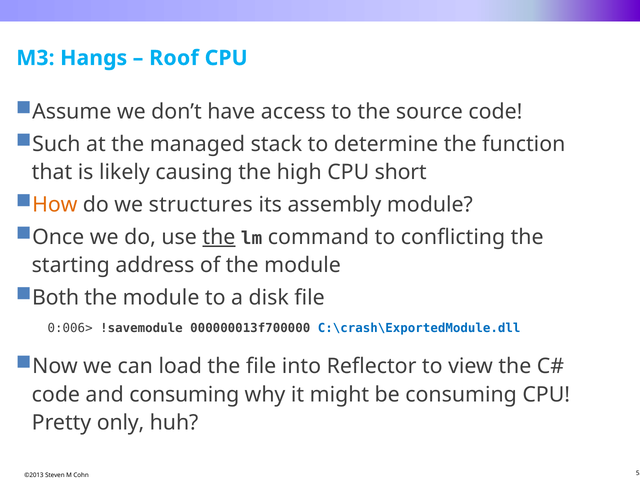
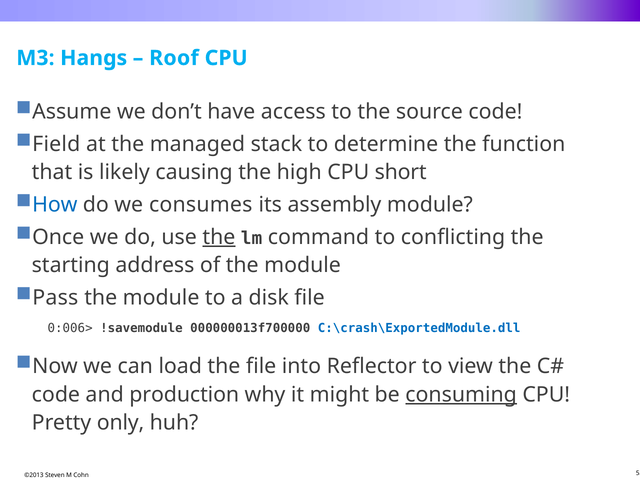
Such: Such -> Field
How colour: orange -> blue
structures: structures -> consumes
Both: Both -> Pass
and consuming: consuming -> production
consuming at (461, 394) underline: none -> present
